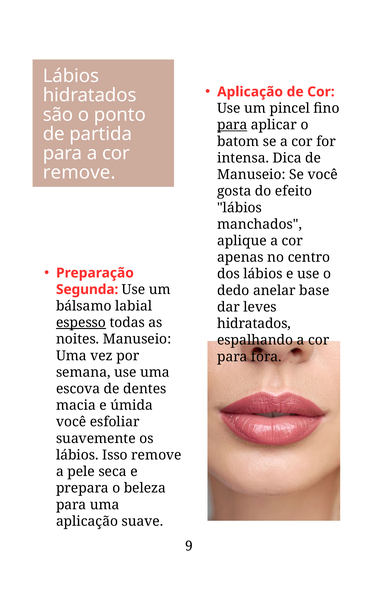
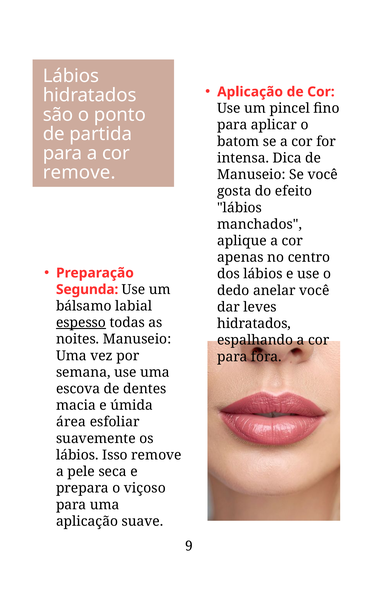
para at (232, 125) underline: present -> none
anelar base: base -> você
você at (71, 422): você -> área
beleza: beleza -> viçoso
